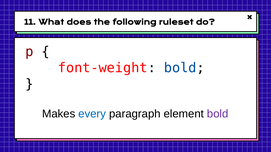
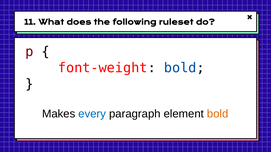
bold at (218, 114) colour: purple -> orange
